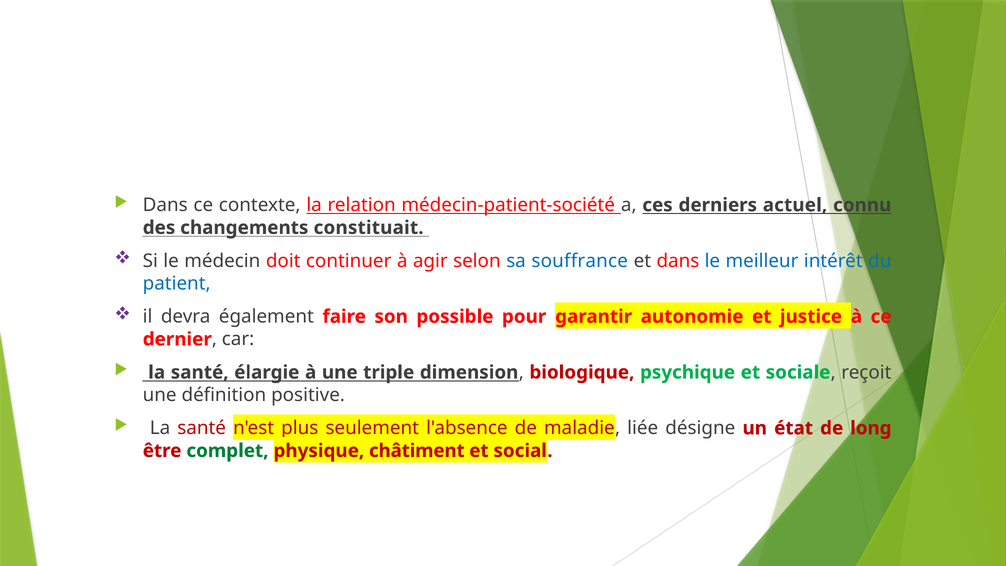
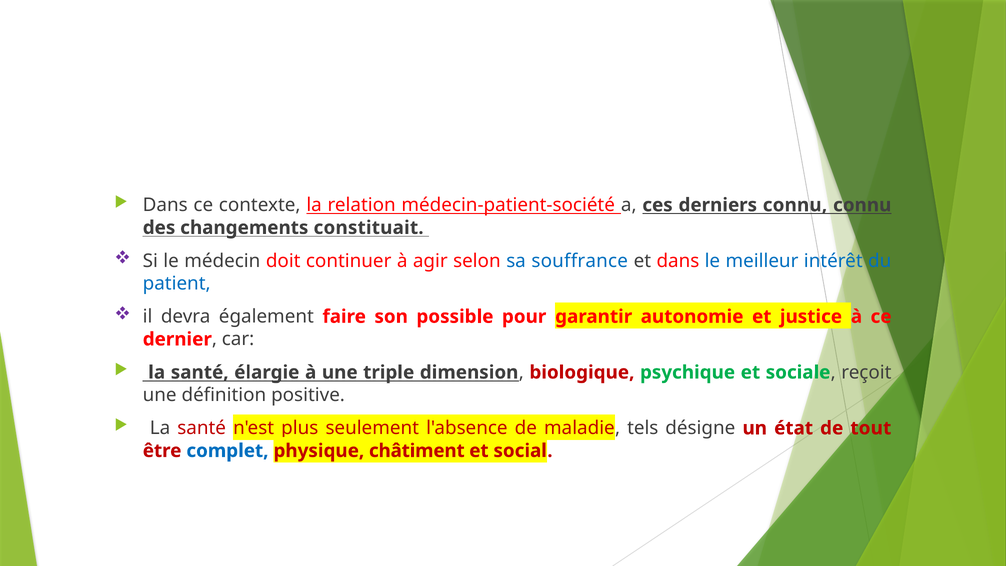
derniers actuel: actuel -> connu
liée: liée -> tels
long: long -> tout
complet colour: green -> blue
